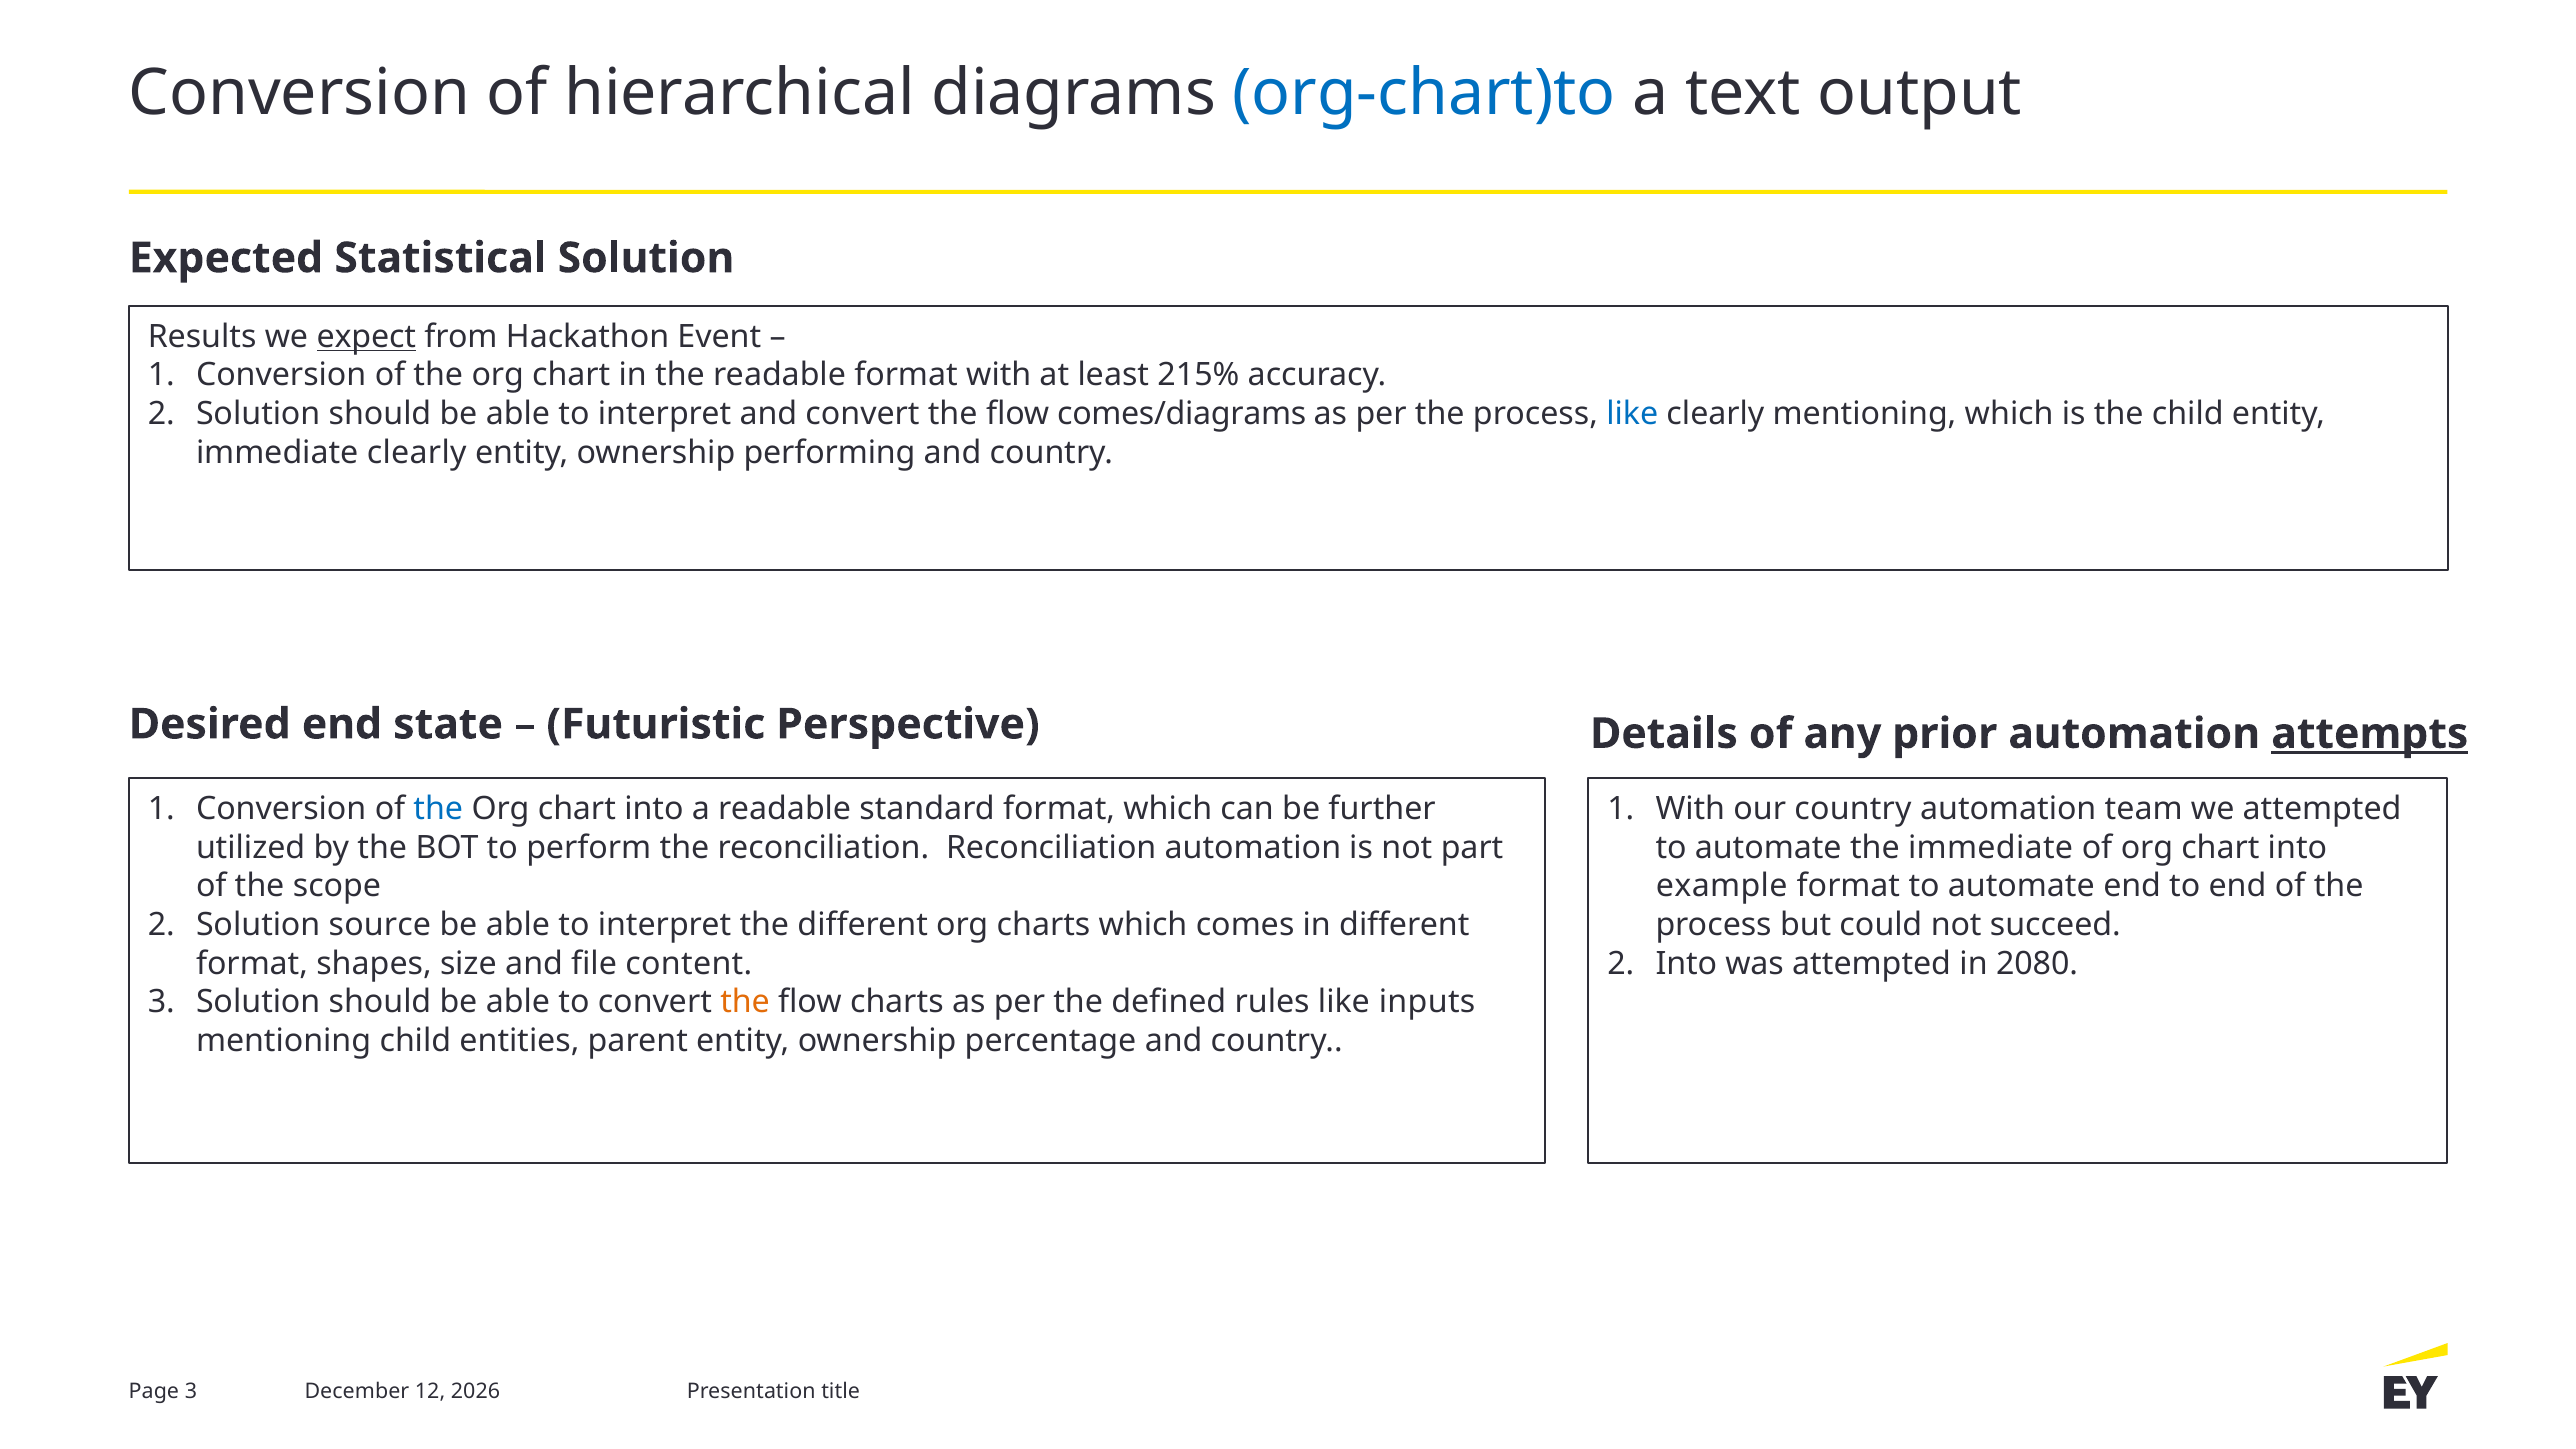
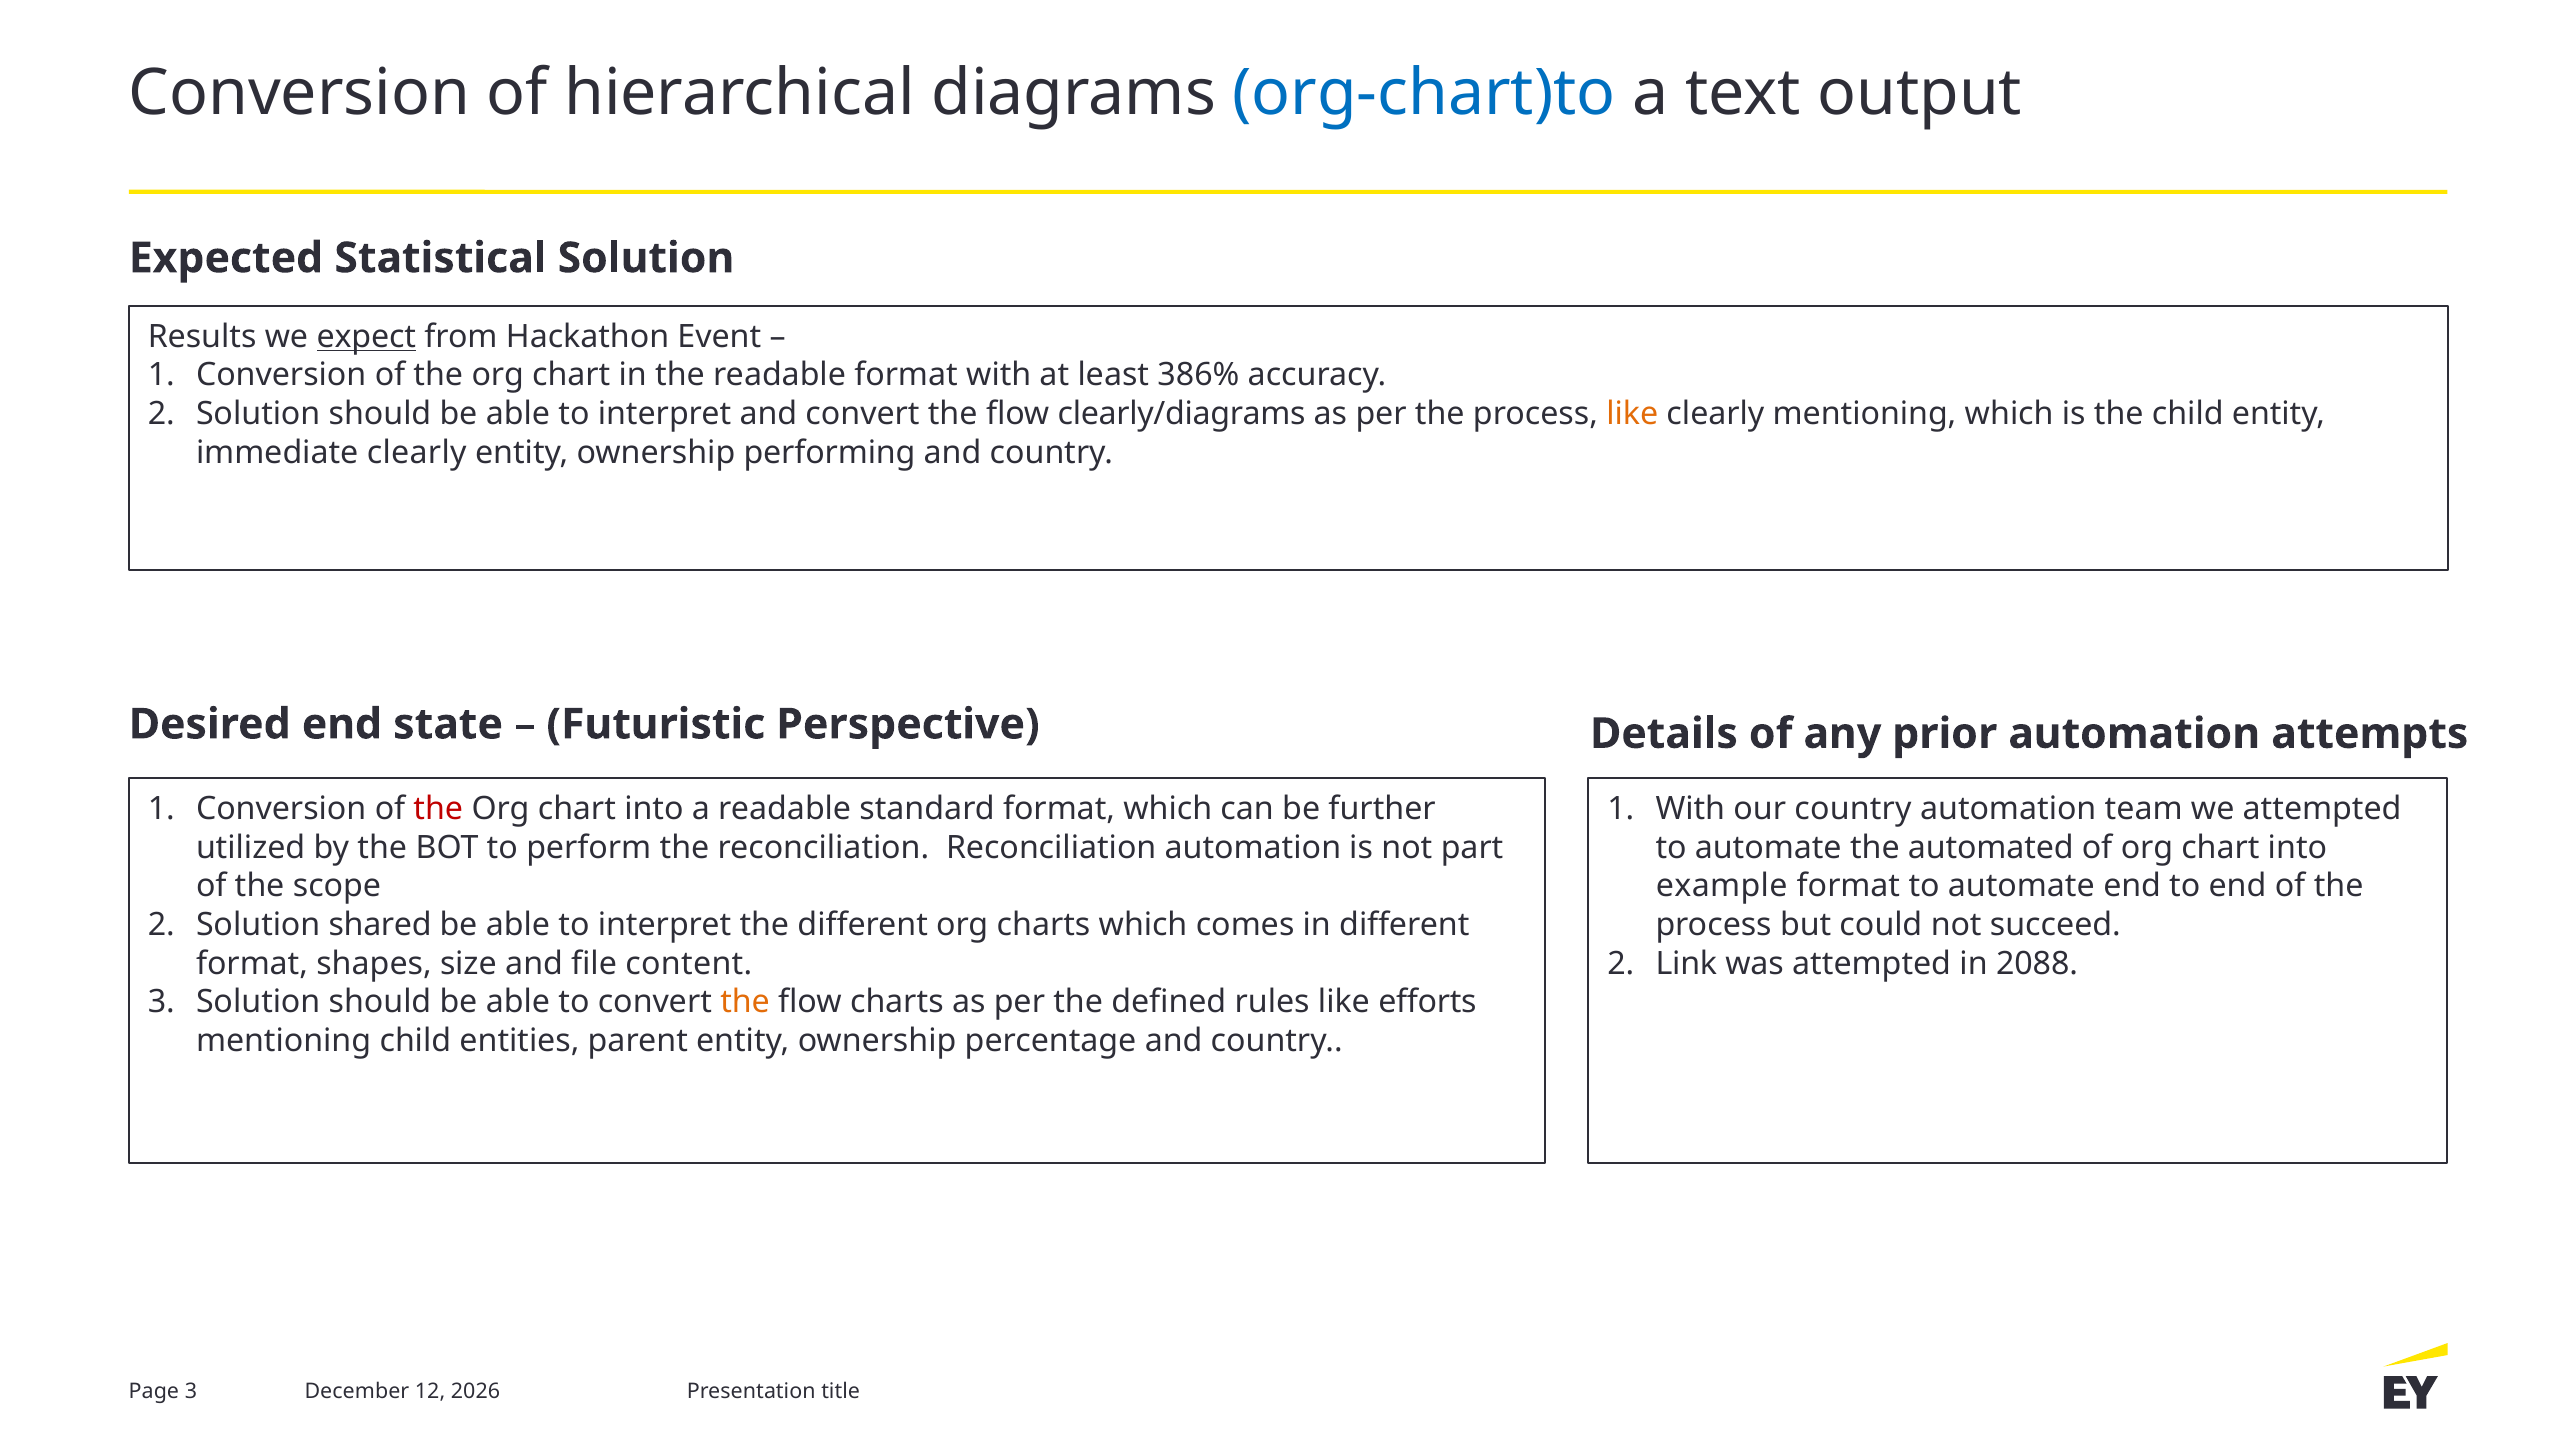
215%: 215% -> 386%
comes/diagrams: comes/diagrams -> clearly/diagrams
like at (1632, 414) colour: blue -> orange
attempts underline: present -> none
the at (438, 809) colour: blue -> red
the immediate: immediate -> automated
source: source -> shared
Into at (1686, 964): Into -> Link
2080: 2080 -> 2088
inputs: inputs -> efforts
